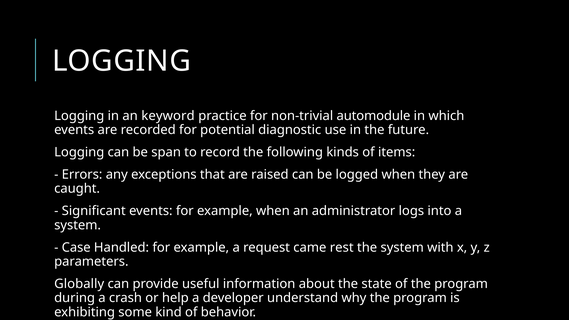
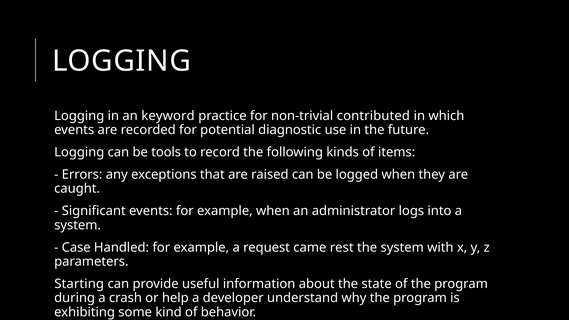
automodule: automodule -> contributed
span: span -> tools
Globally: Globally -> Starting
